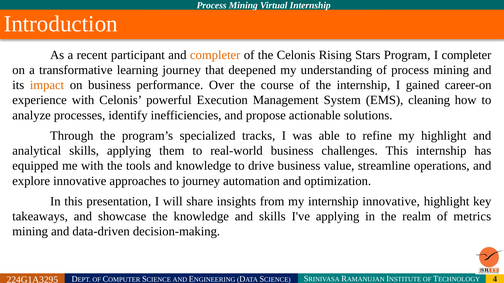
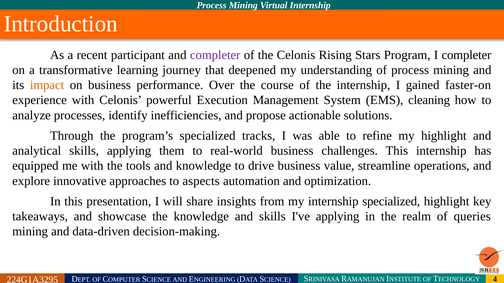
completer at (215, 55) colour: orange -> purple
career-on: career-on -> faster-on
to journey: journey -> aspects
internship innovative: innovative -> specialized
metrics: metrics -> queries
